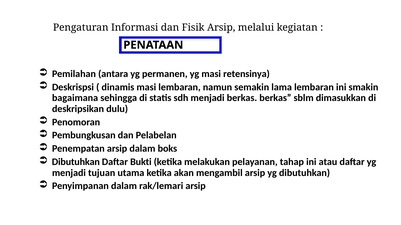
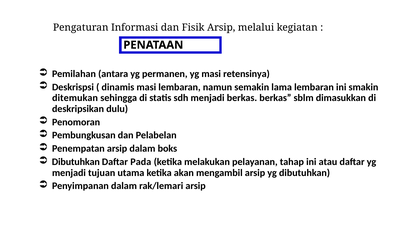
bagaimana: bagaimana -> ditemukan
Bukti: Bukti -> Pada
